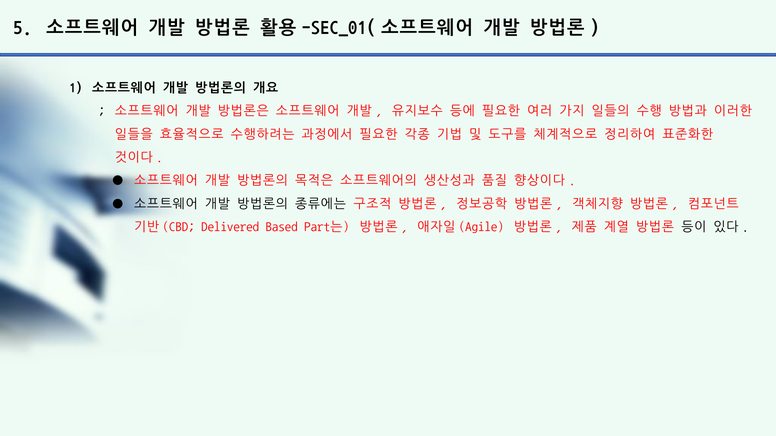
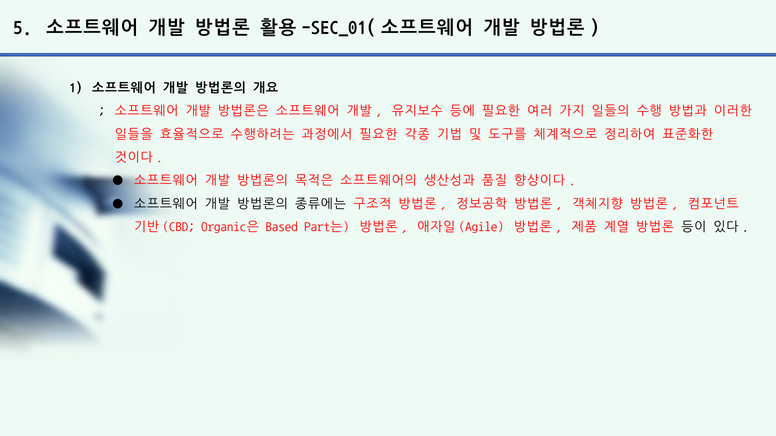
Delivered: Delivered -> Organic은
